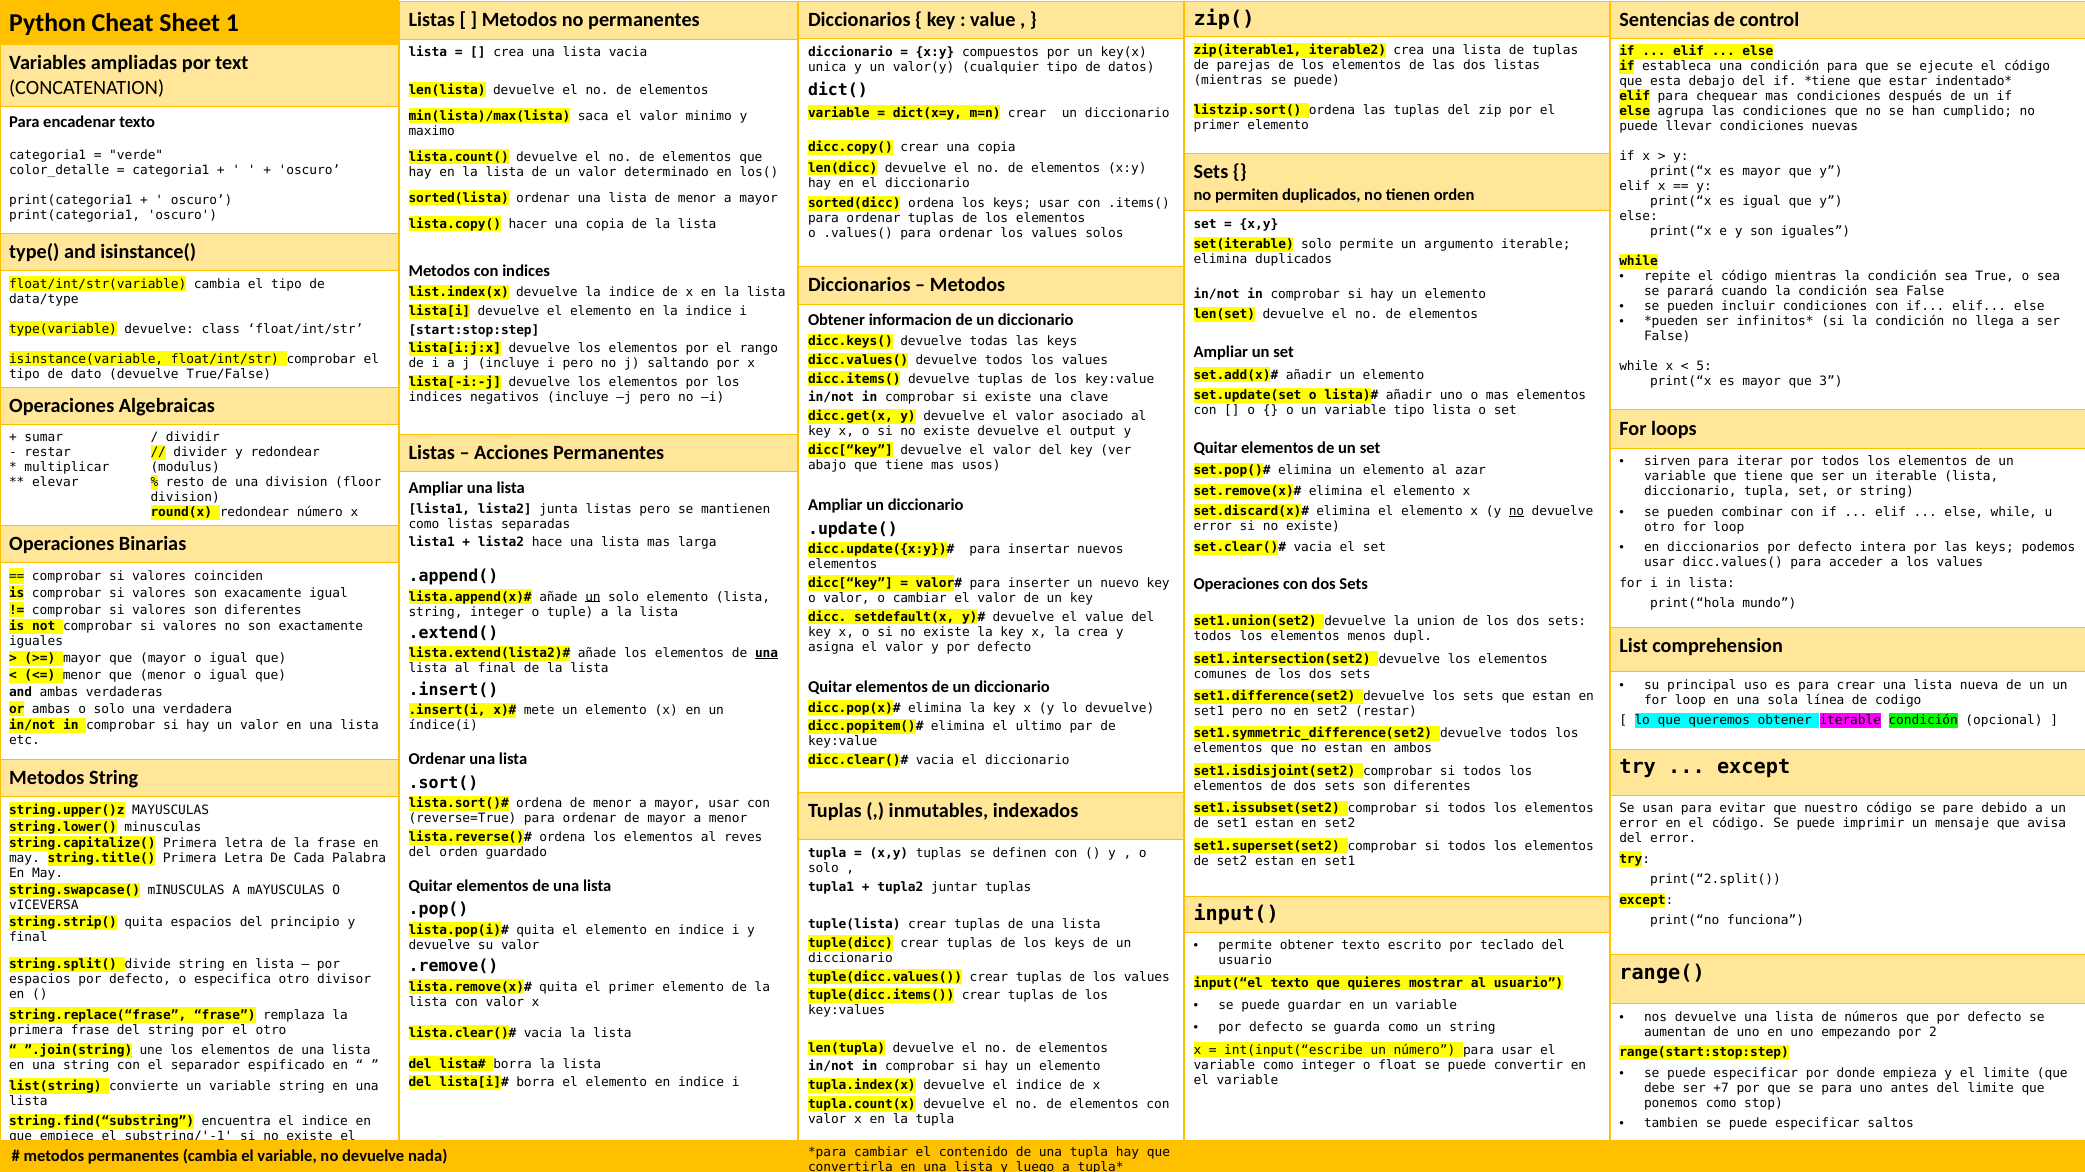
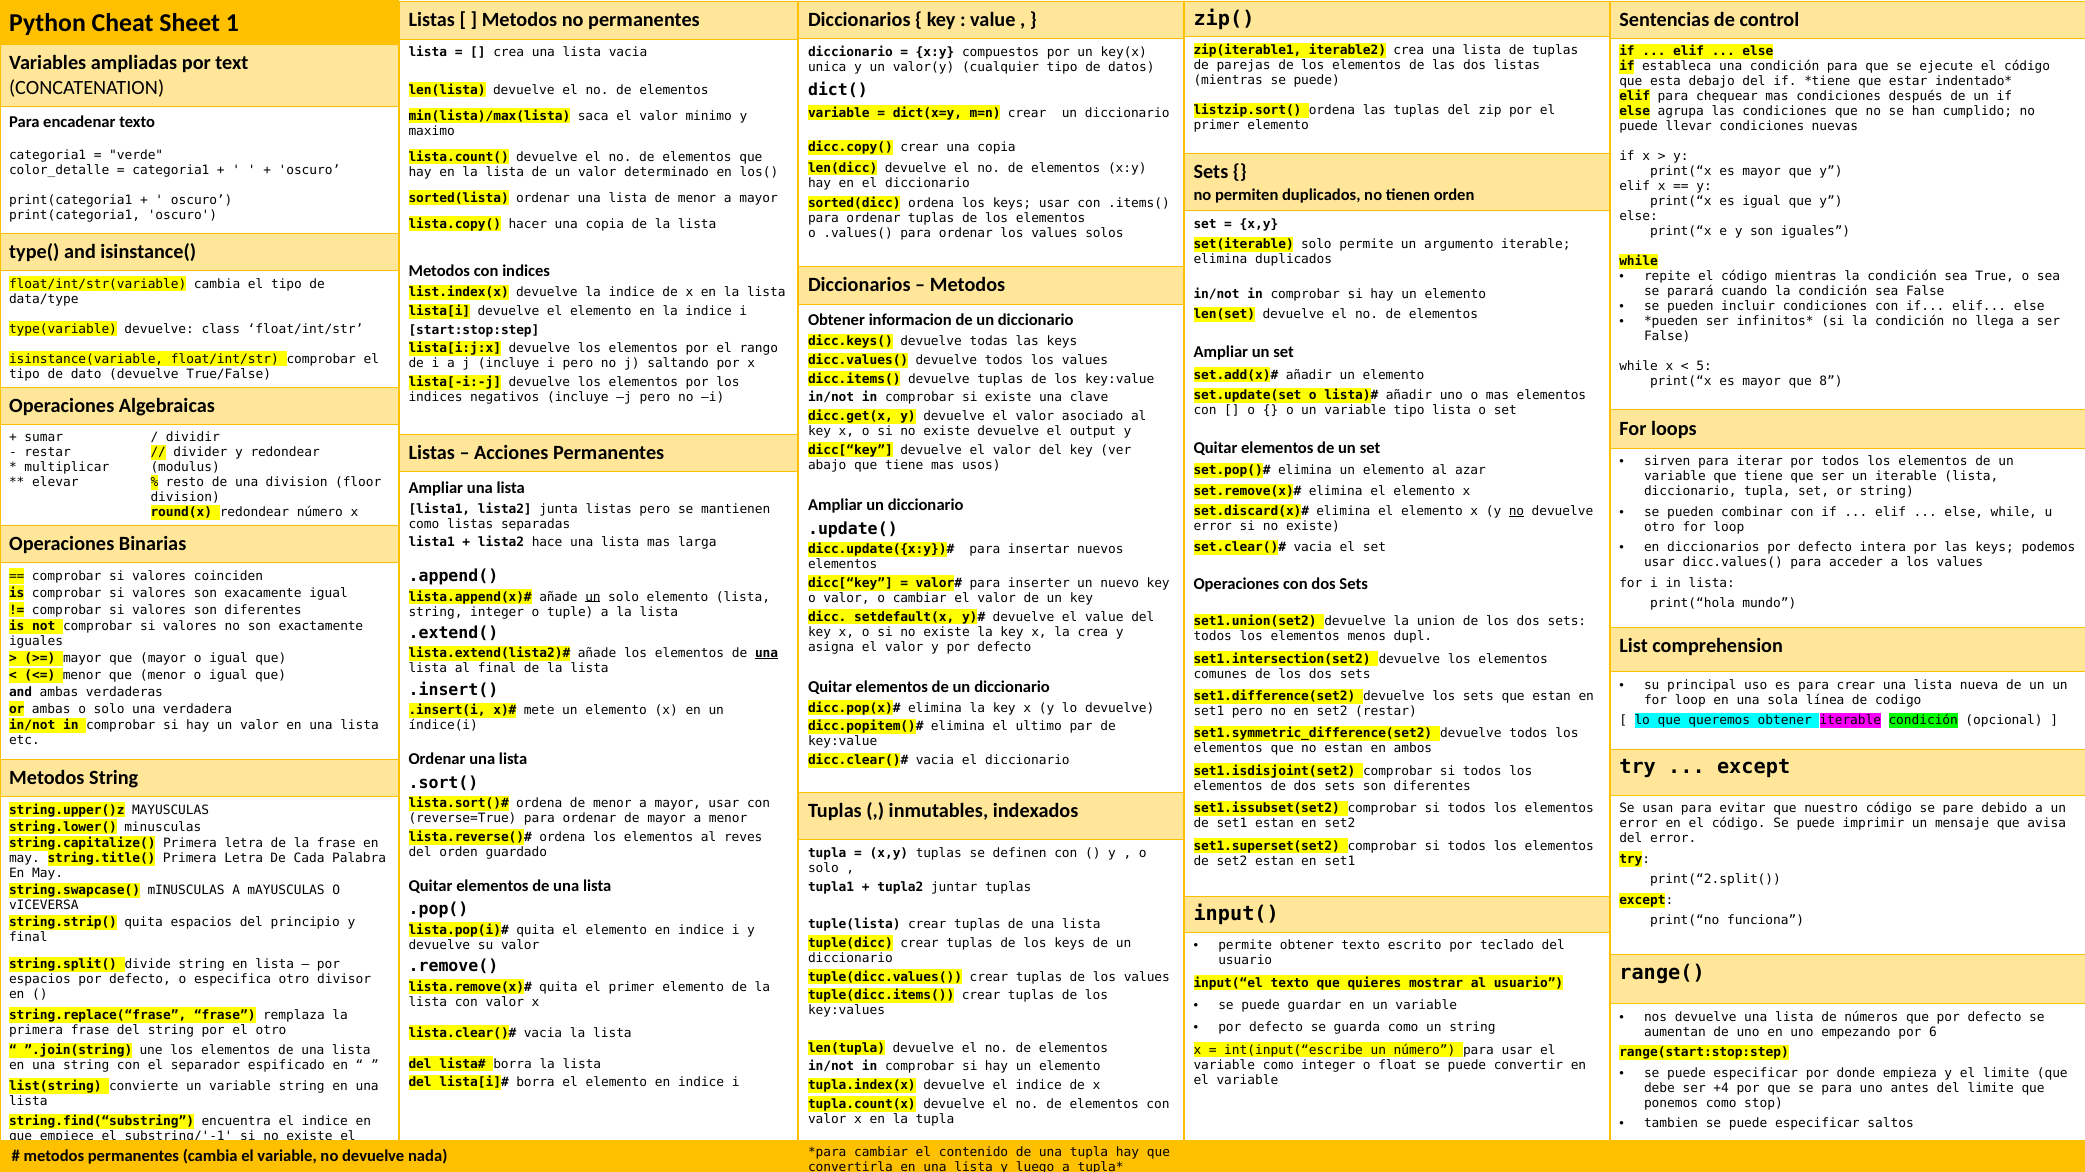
3: 3 -> 8
2: 2 -> 6
+7: +7 -> +4
